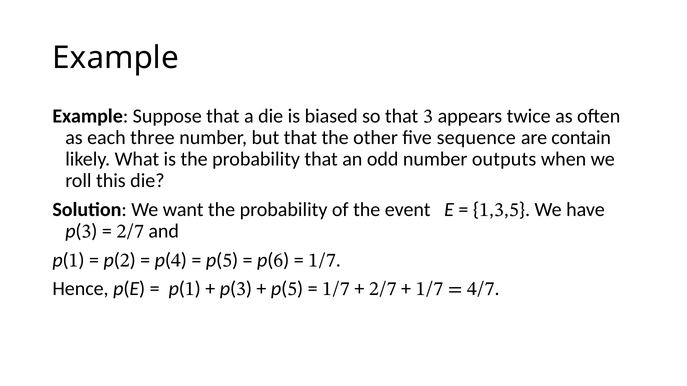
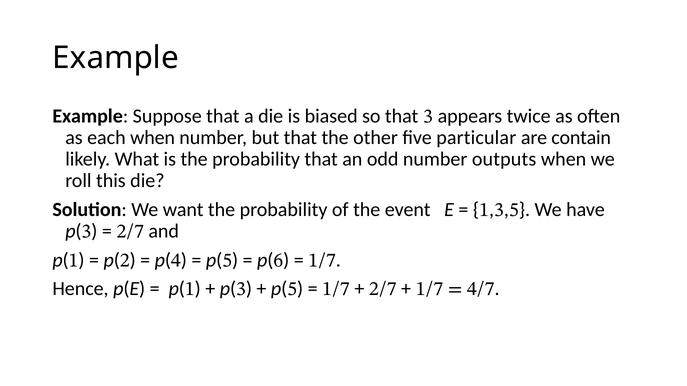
each three: three -> when
sequence: sequence -> particular
